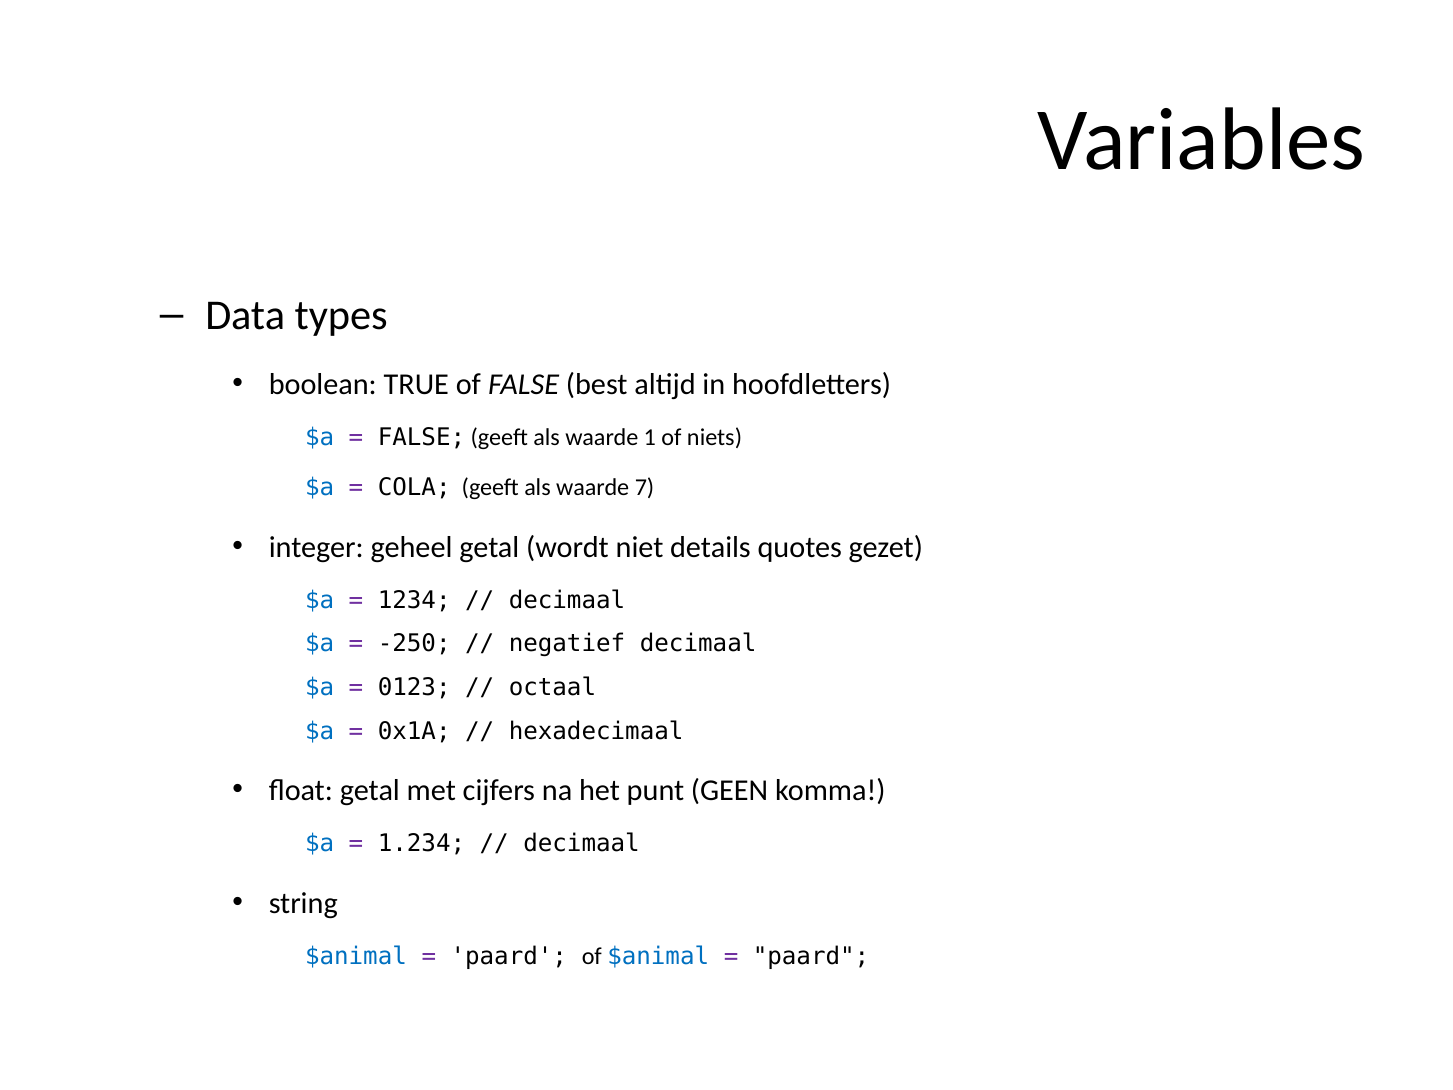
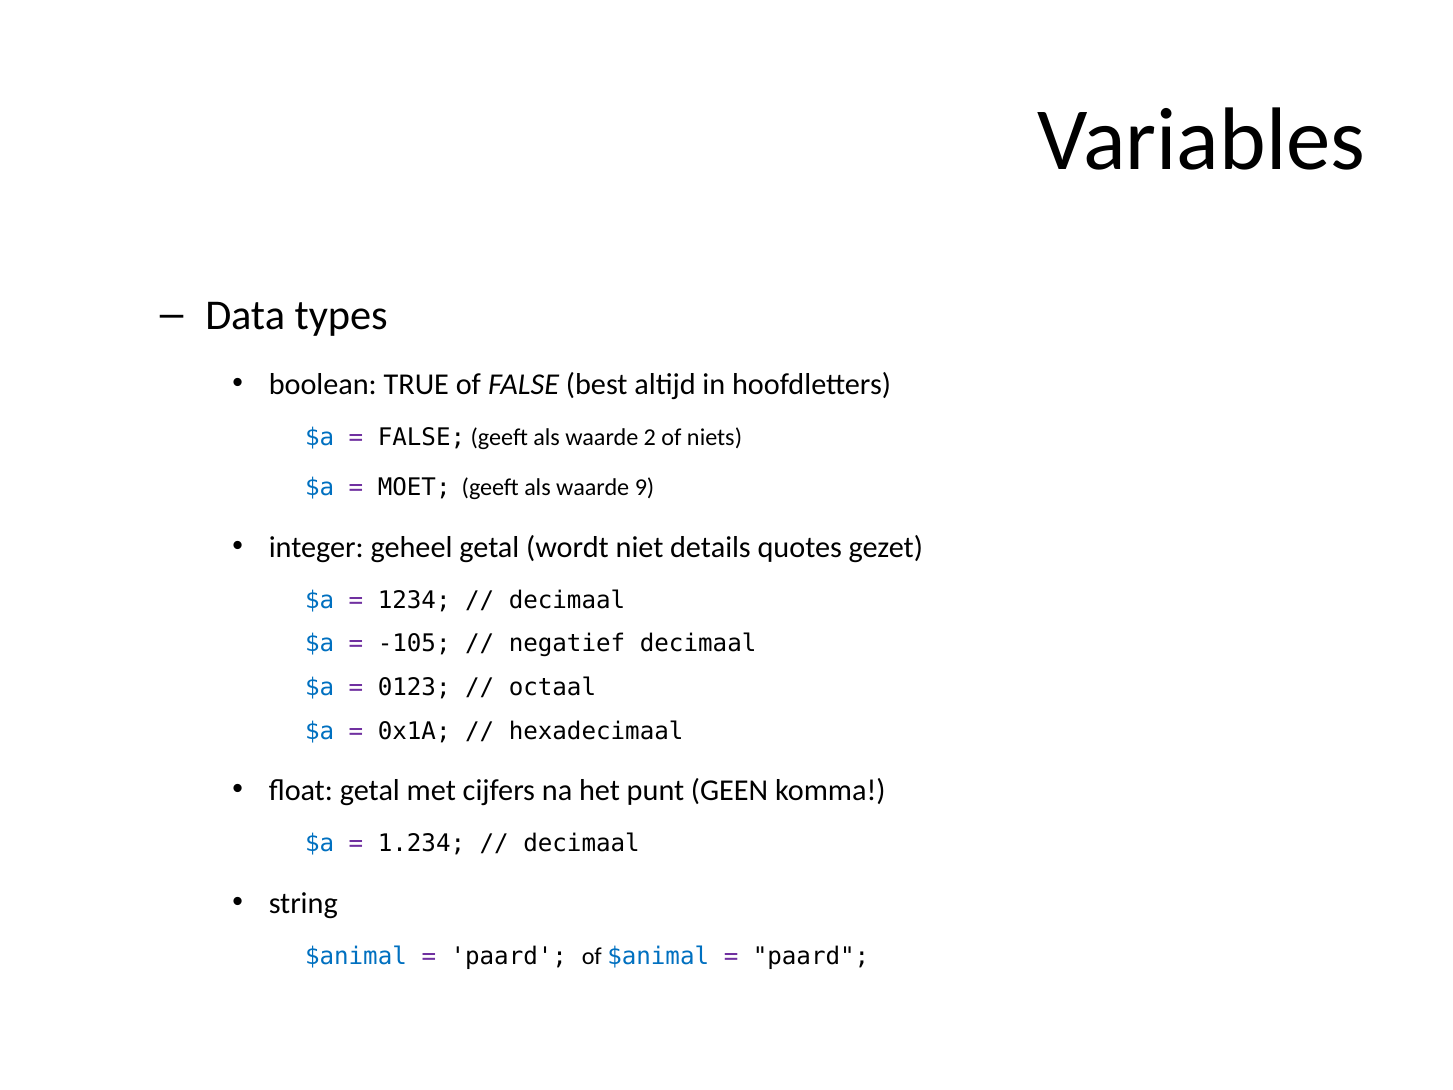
1: 1 -> 2
COLA: COLA -> MOET
7: 7 -> 9
-250: -250 -> -105
